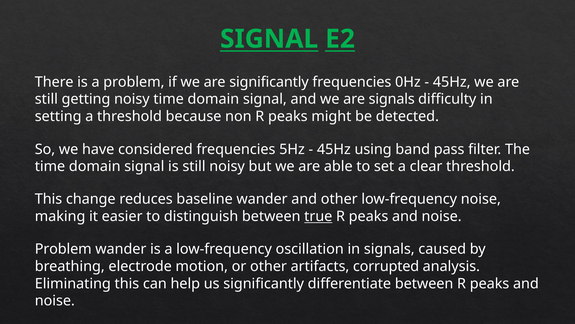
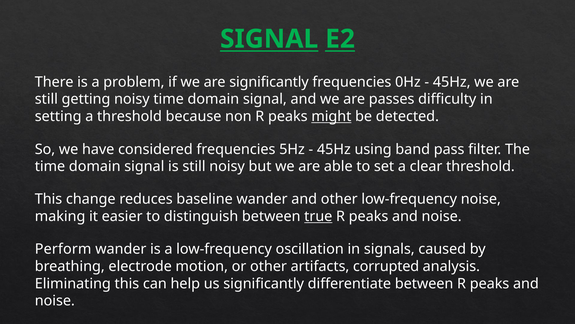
are signals: signals -> passes
might underline: none -> present
Problem at (63, 249): Problem -> Perform
